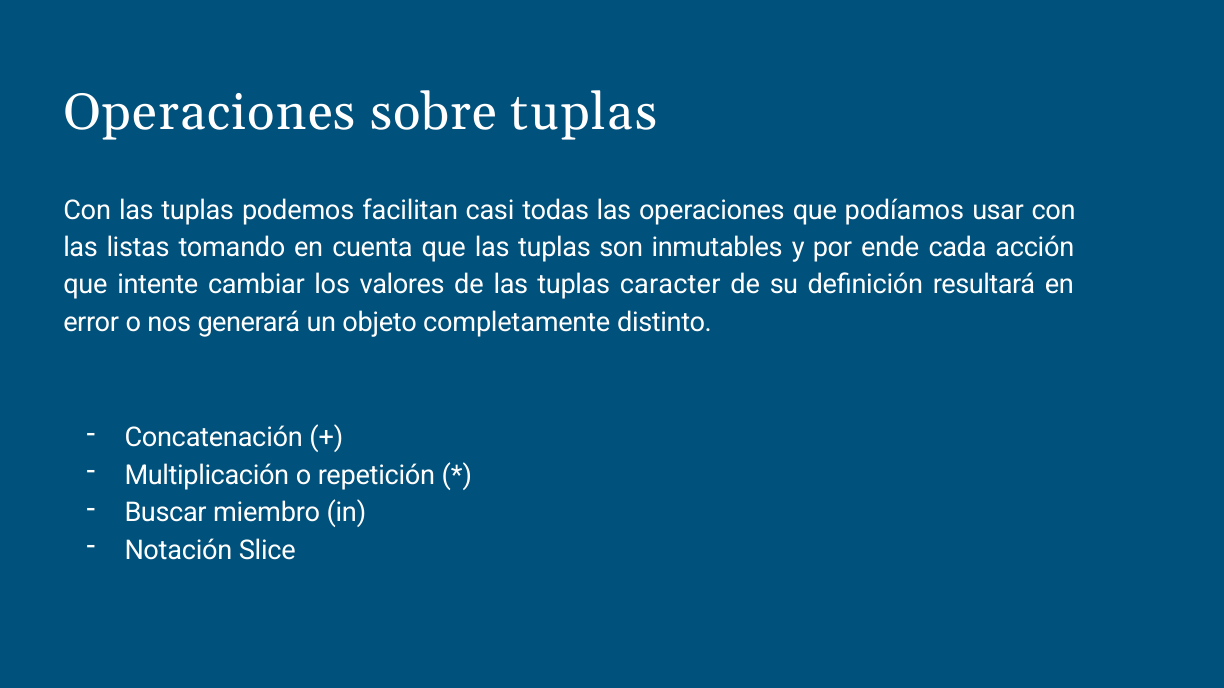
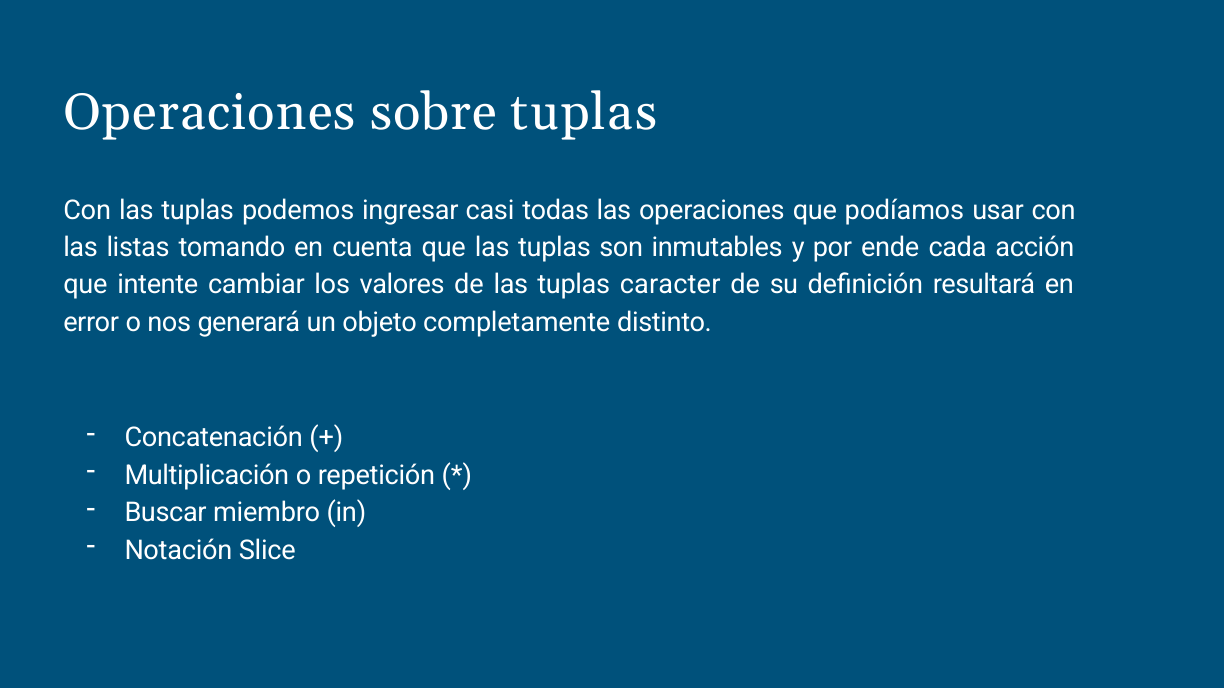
facilitan: facilitan -> ingresar
